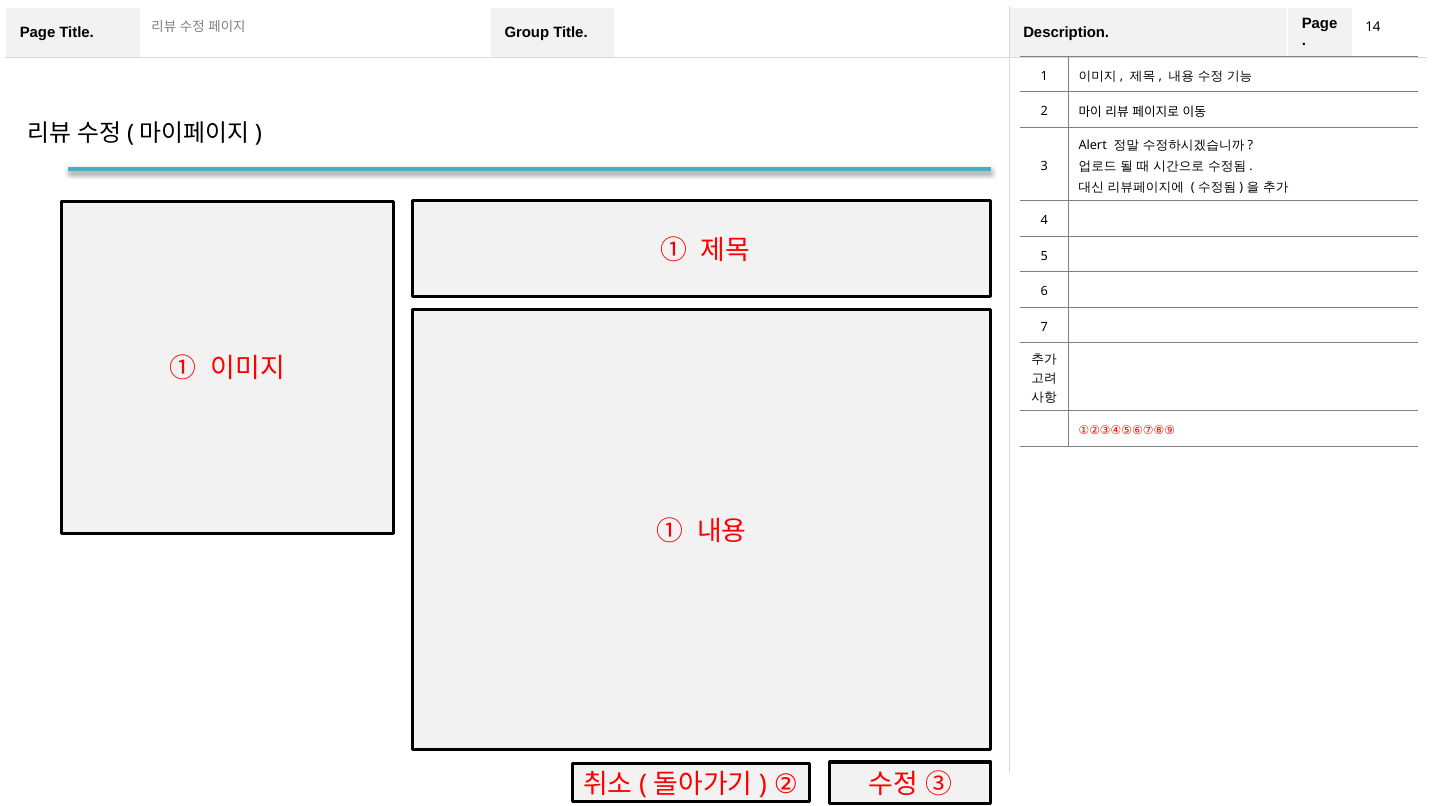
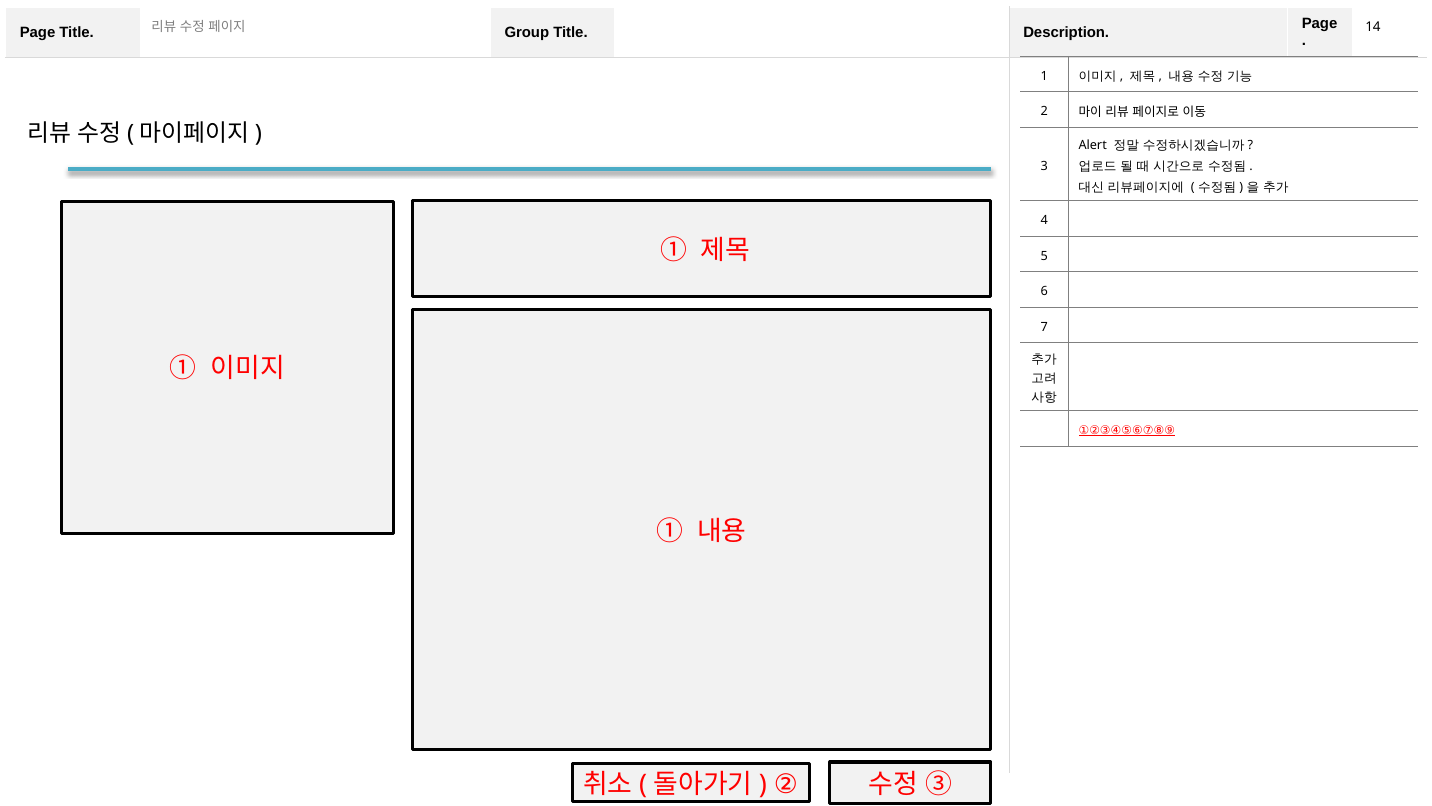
①②③④⑤⑥⑦⑧⑨ underline: none -> present
